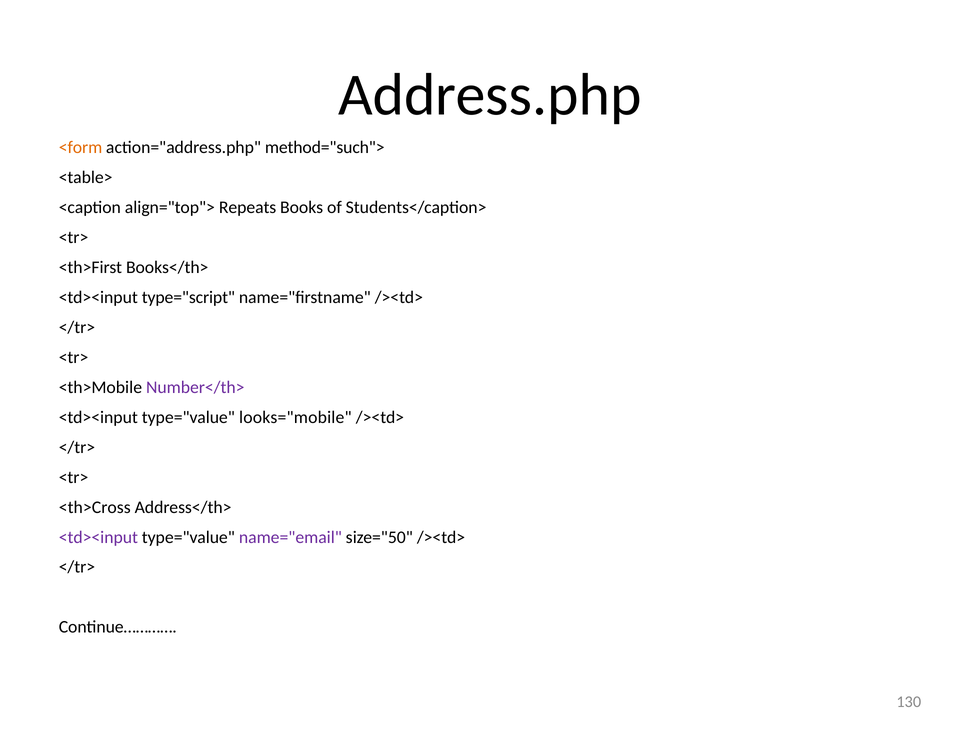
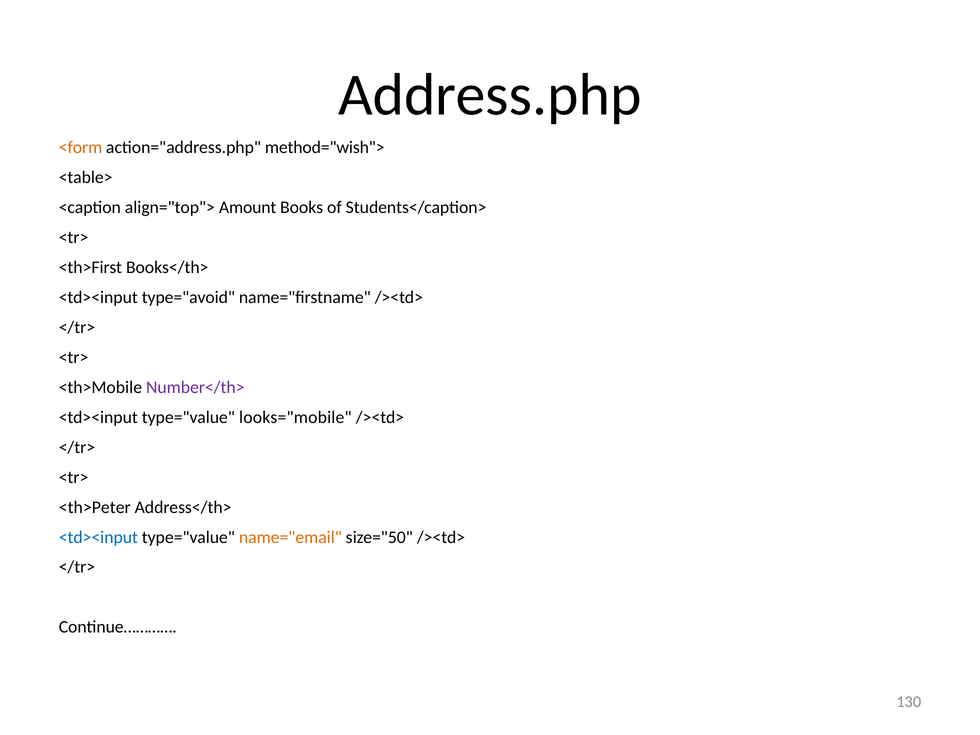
method="such">: method="such"> -> method="wish">
Repeats: Repeats -> Amount
type="script: type="script -> type="avoid
<th>Cross: <th>Cross -> <th>Peter
<td><input at (98, 537) colour: purple -> blue
name="email colour: purple -> orange
